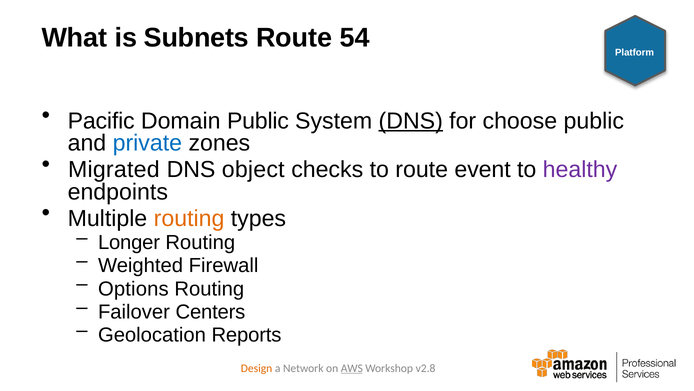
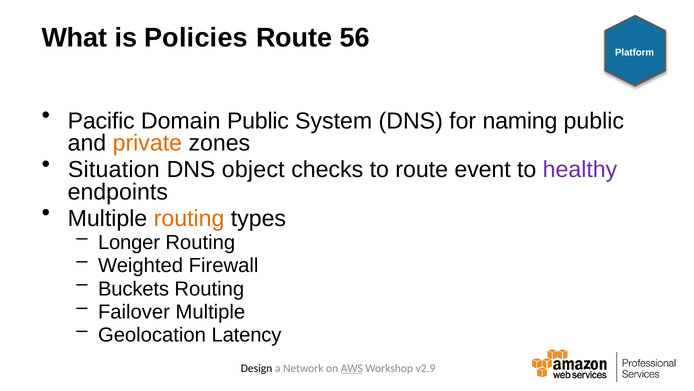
Subnets: Subnets -> Policies
54: 54 -> 56
DNS at (411, 121) underline: present -> none
choose: choose -> naming
private colour: blue -> orange
Migrated: Migrated -> Situation
Options: Options -> Buckets
Failover Centers: Centers -> Multiple
Reports: Reports -> Latency
Design colour: orange -> black
v2.8: v2.8 -> v2.9
